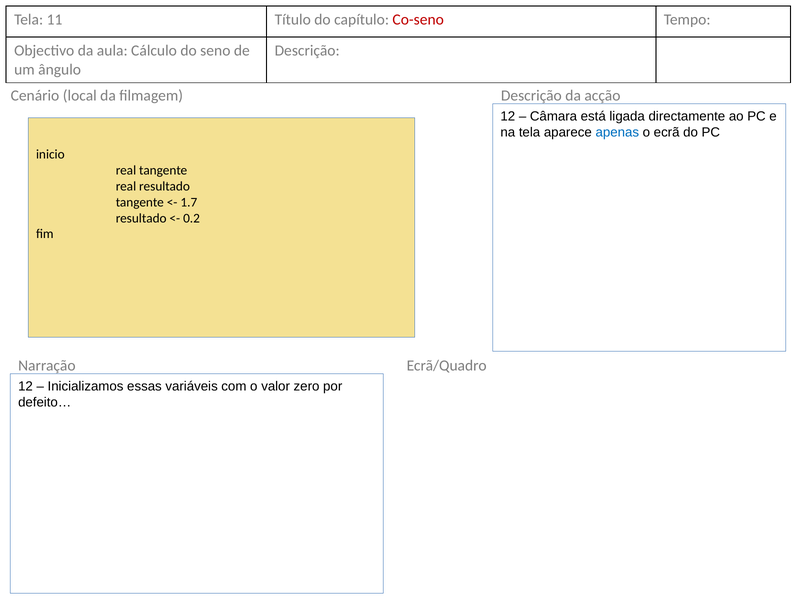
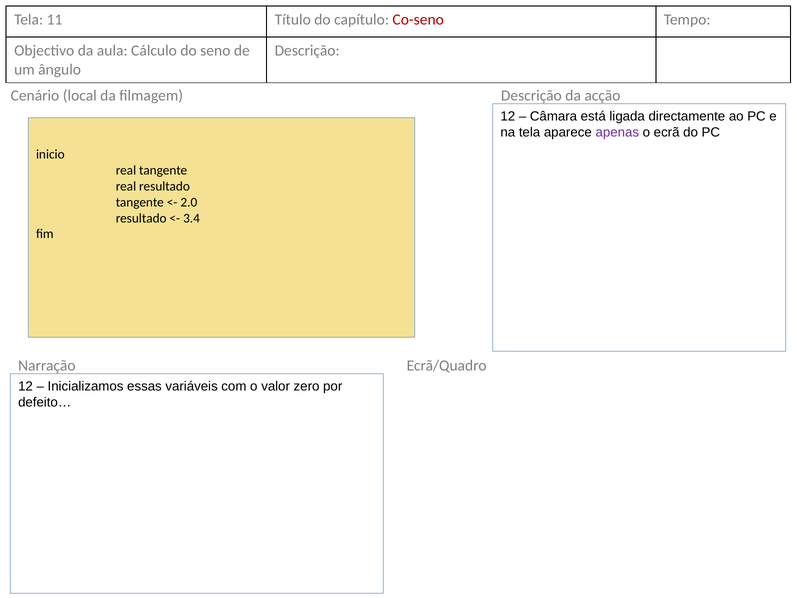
apenas colour: blue -> purple
1.7: 1.7 -> 2.0
0.2: 0.2 -> 3.4
